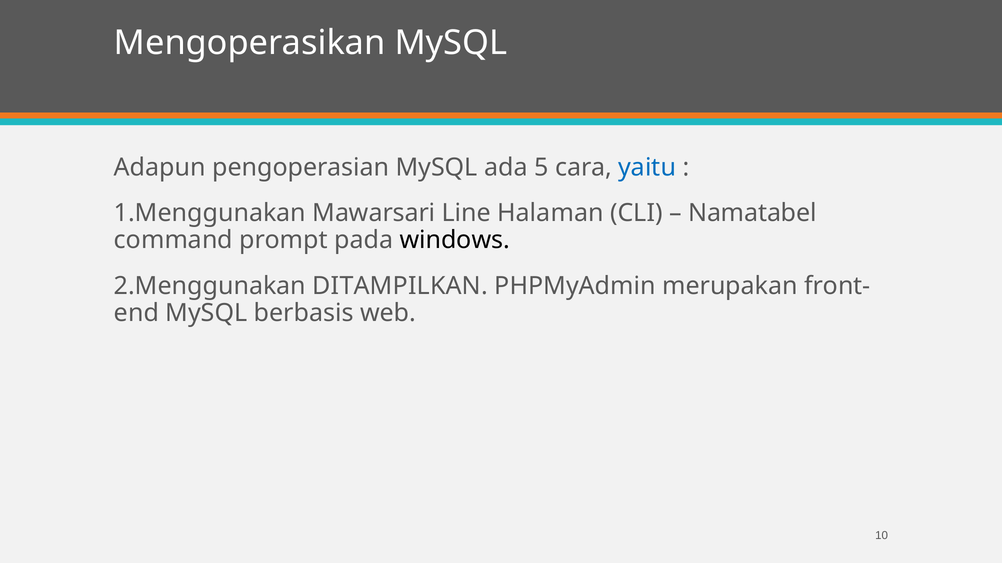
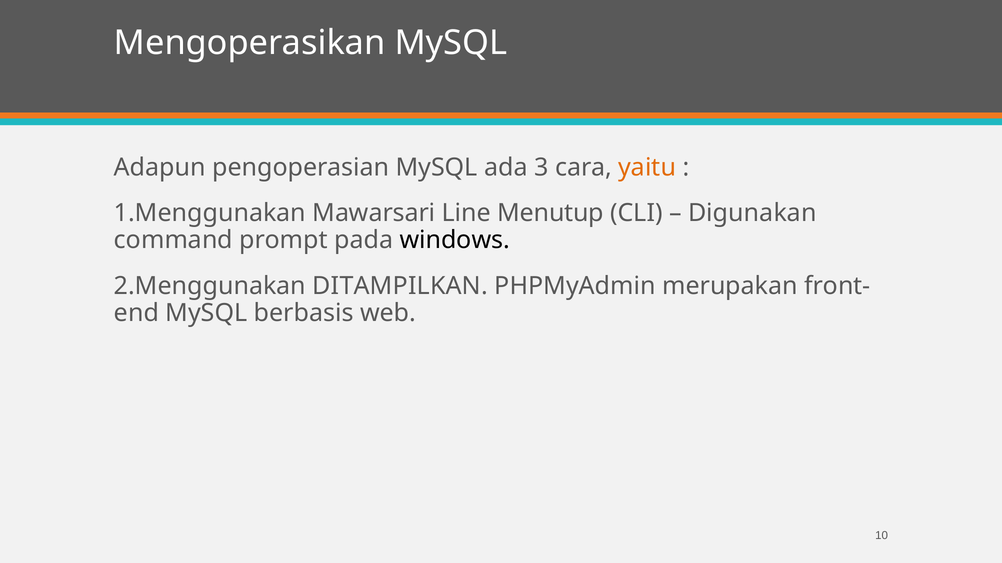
5: 5 -> 3
yaitu colour: blue -> orange
Halaman: Halaman -> Menutup
Namatabel: Namatabel -> Digunakan
